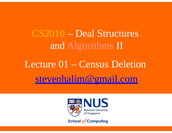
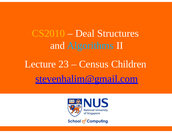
Algorithms colour: pink -> light blue
01: 01 -> 23
Deletion: Deletion -> Children
